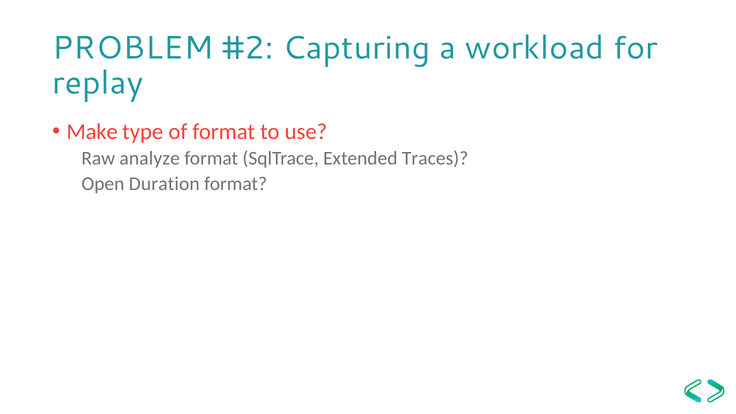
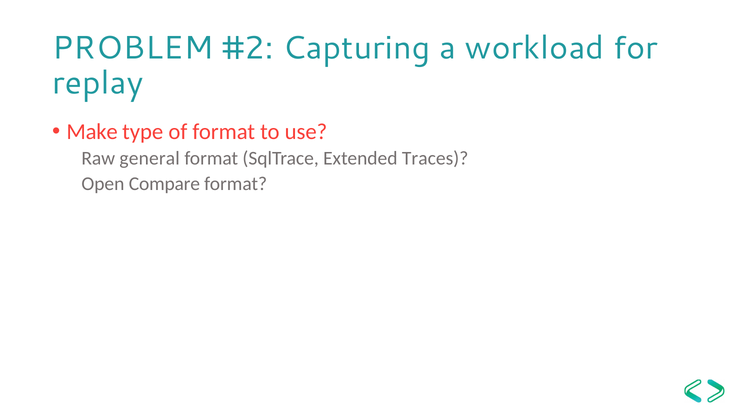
analyze: analyze -> general
Duration: Duration -> Compare
